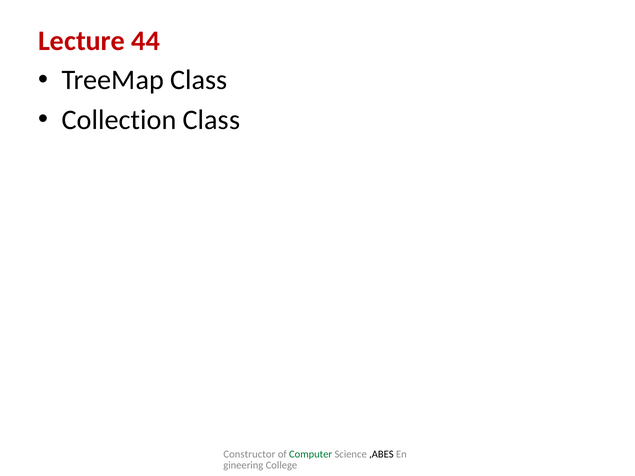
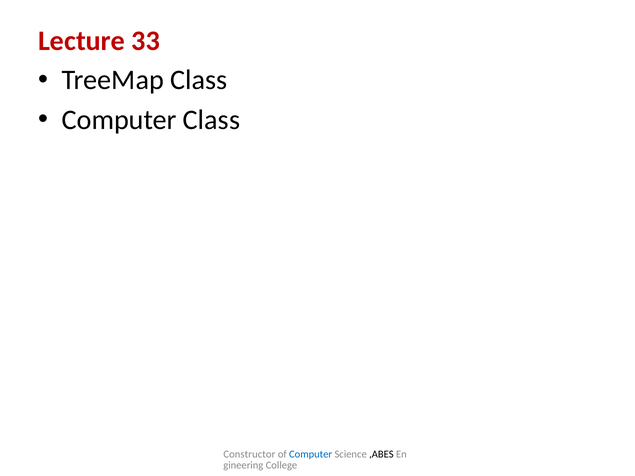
44: 44 -> 33
Collection at (119, 120): Collection -> Computer
Computer at (311, 455) colour: green -> blue
